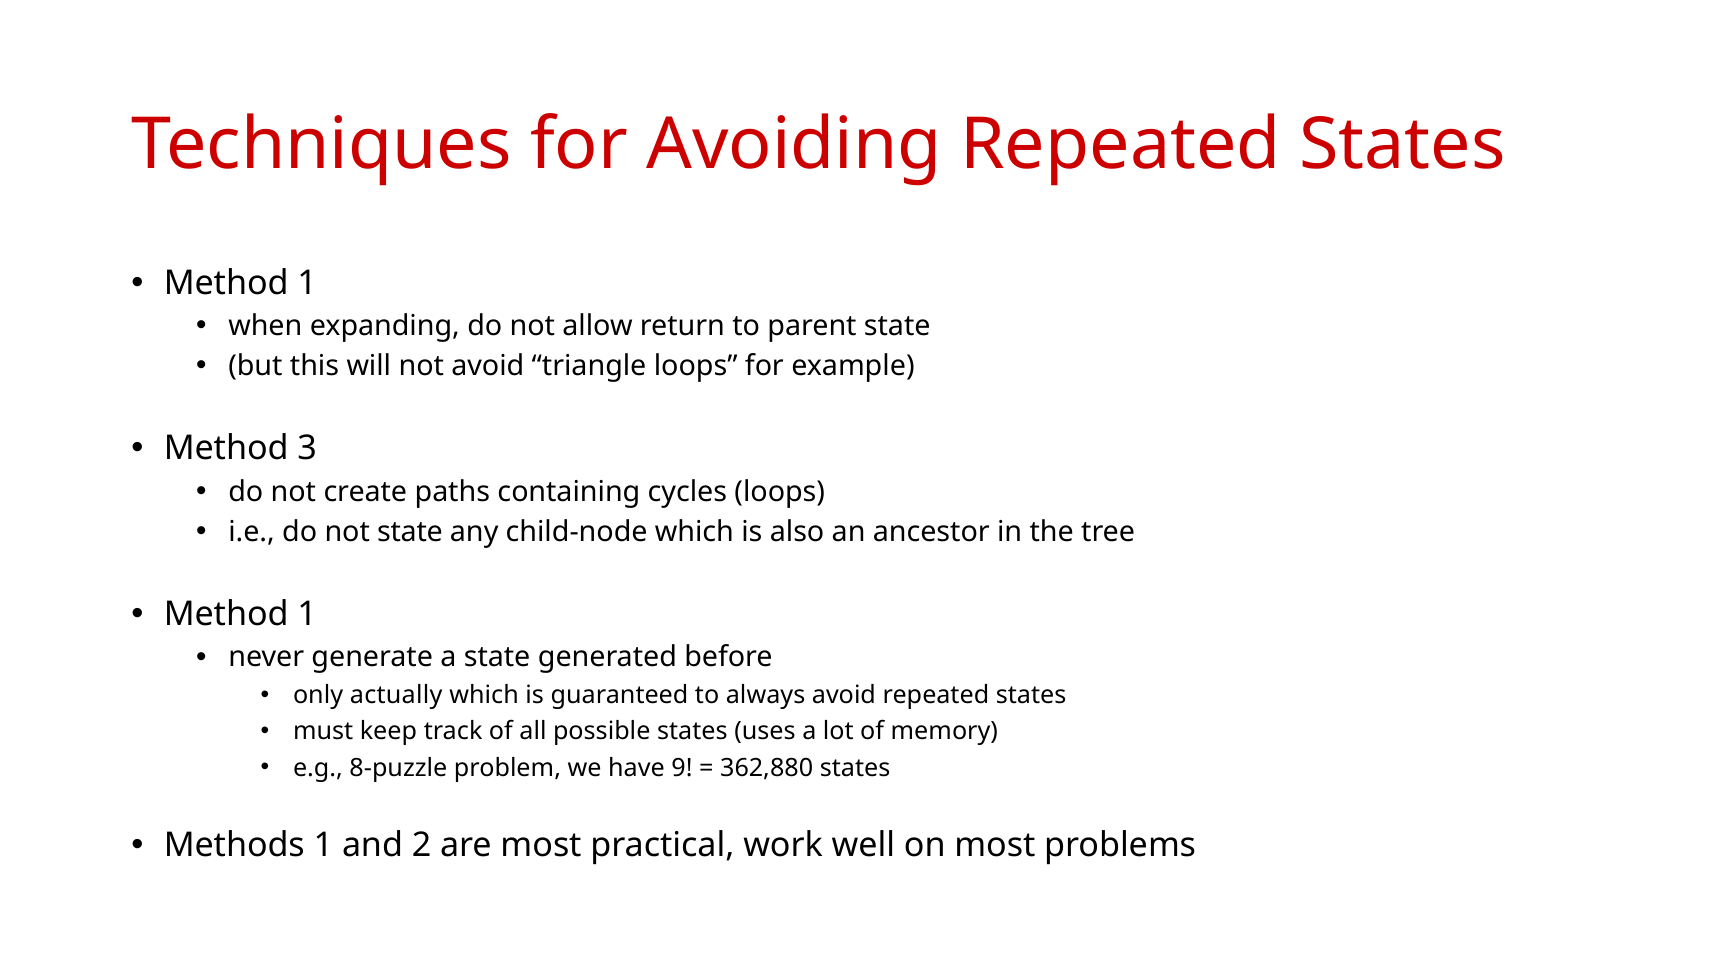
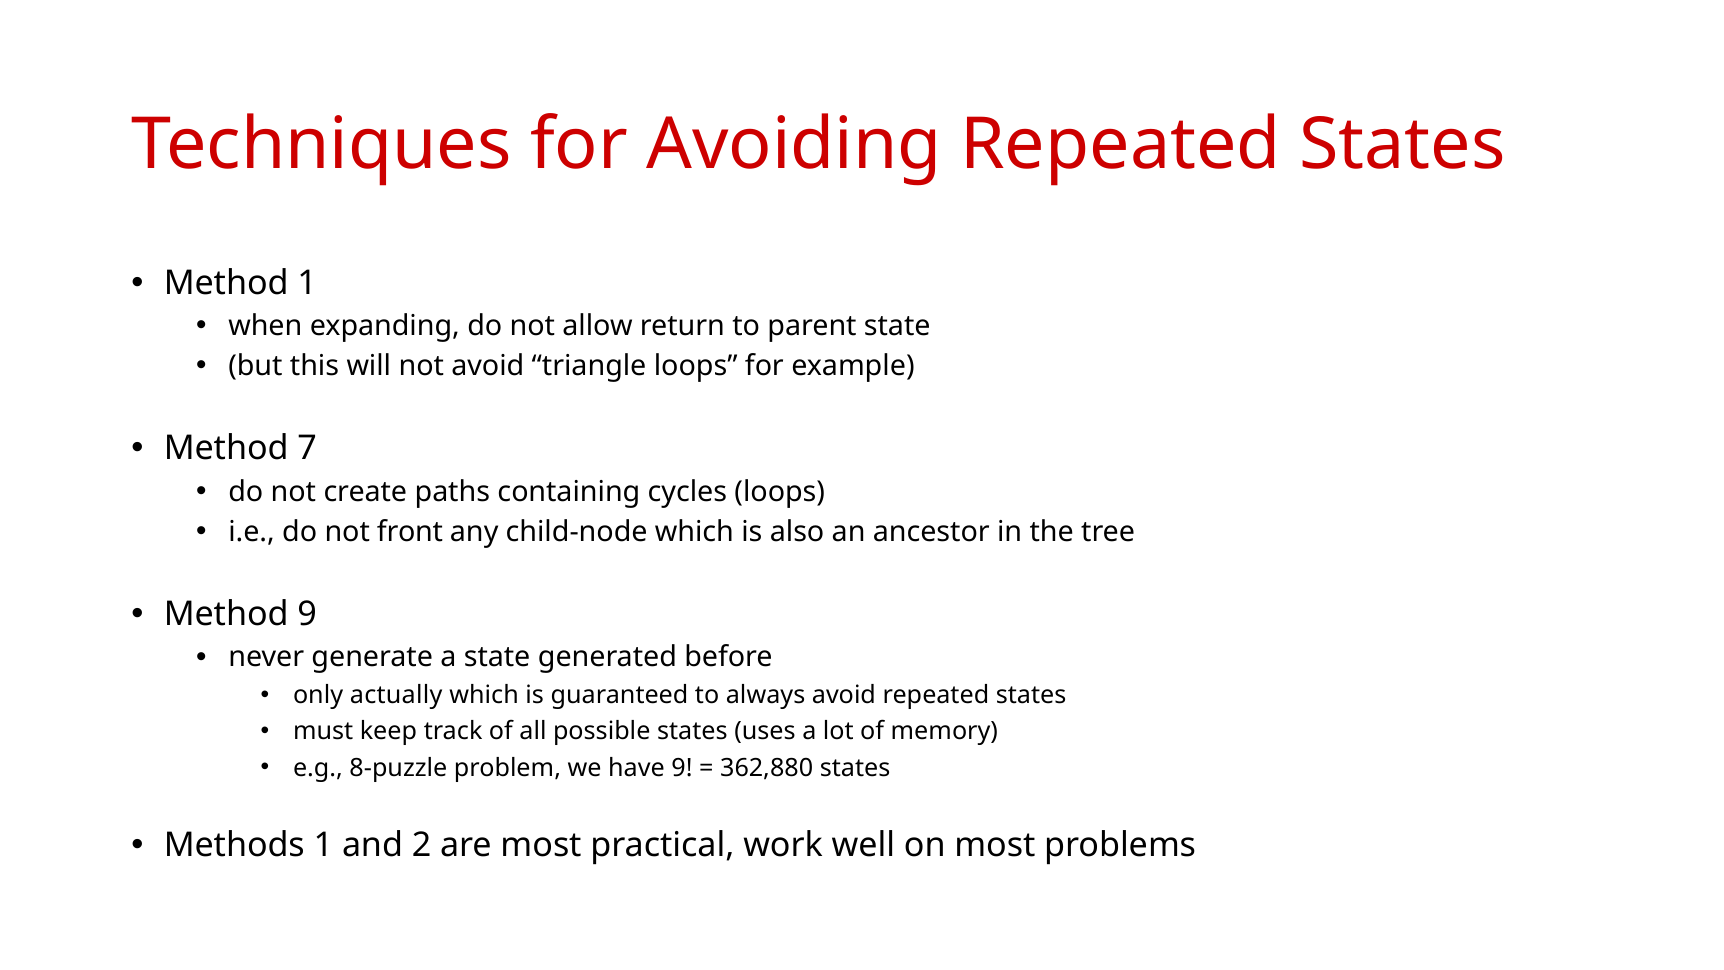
3: 3 -> 7
not state: state -> front
1 at (307, 614): 1 -> 9
